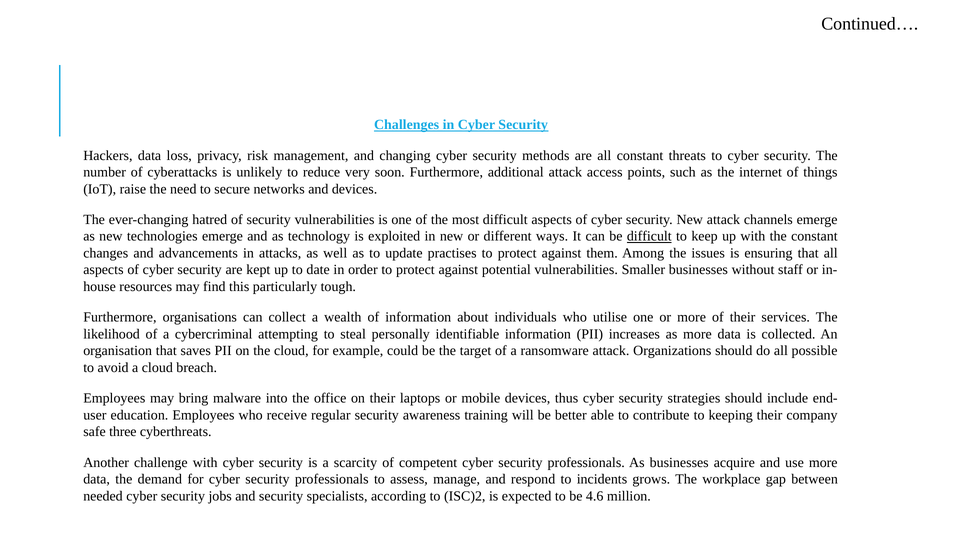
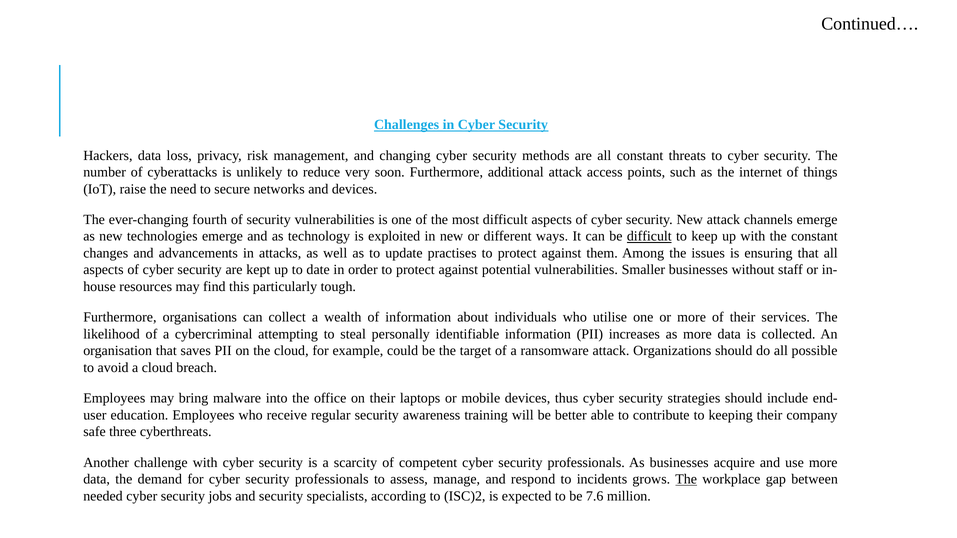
hatred: hatred -> fourth
The at (686, 479) underline: none -> present
4.6: 4.6 -> 7.6
